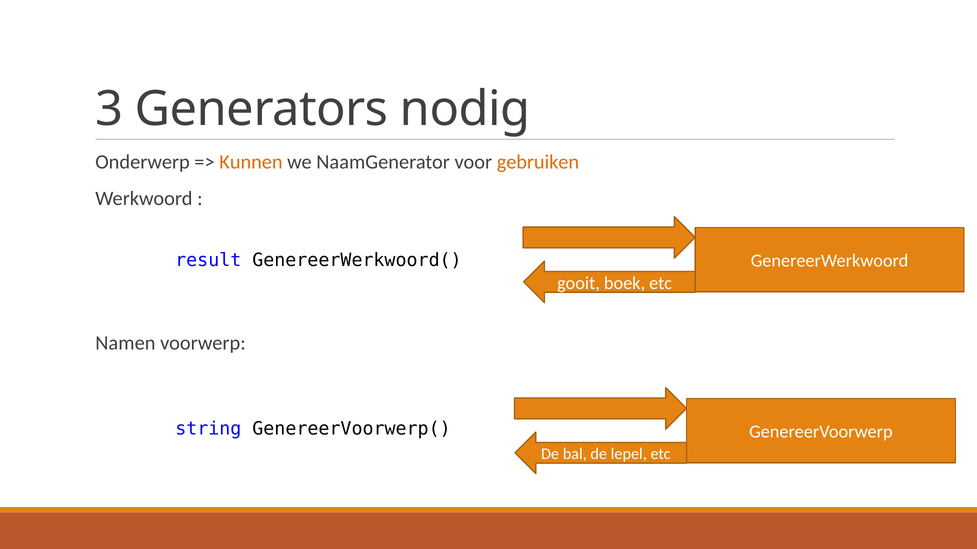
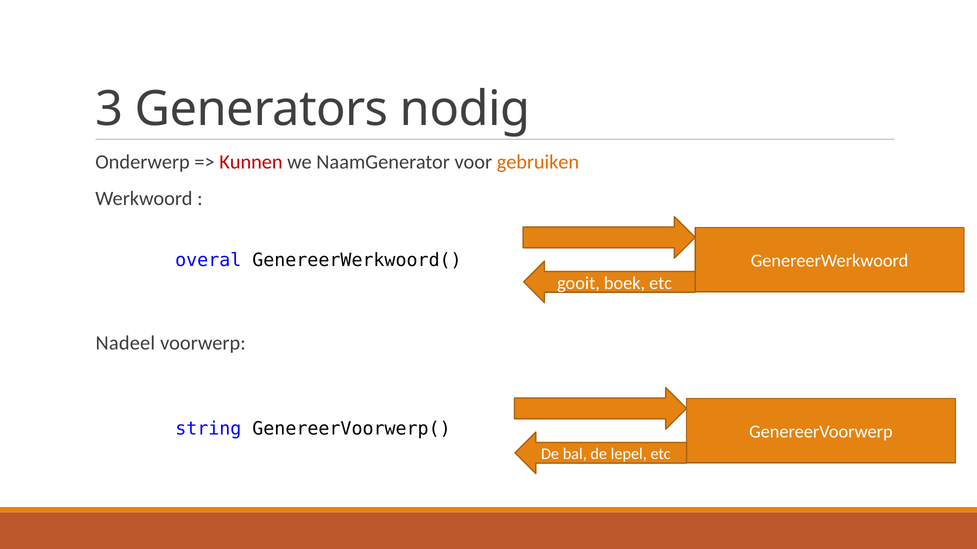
Kunnen colour: orange -> red
result: result -> overal
Namen: Namen -> Nadeel
